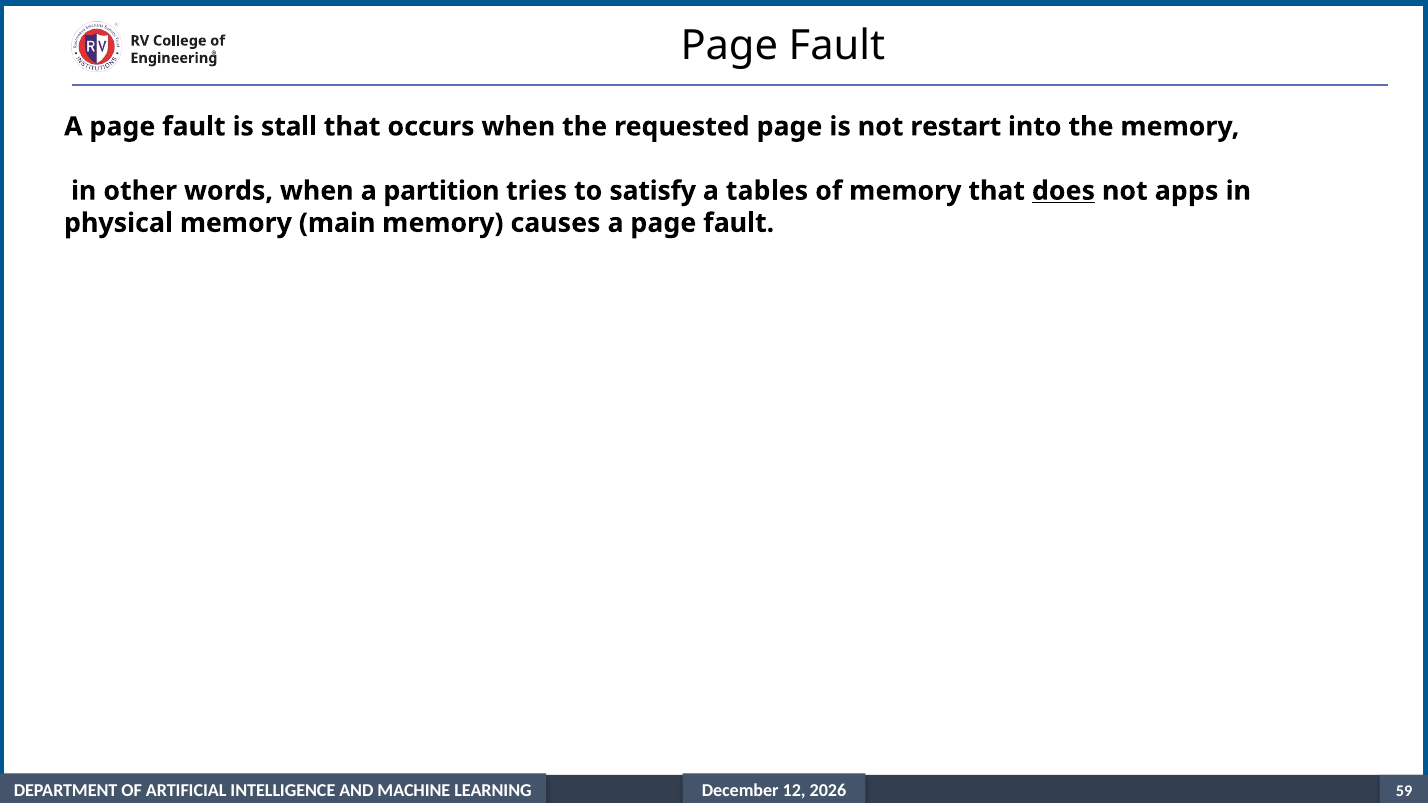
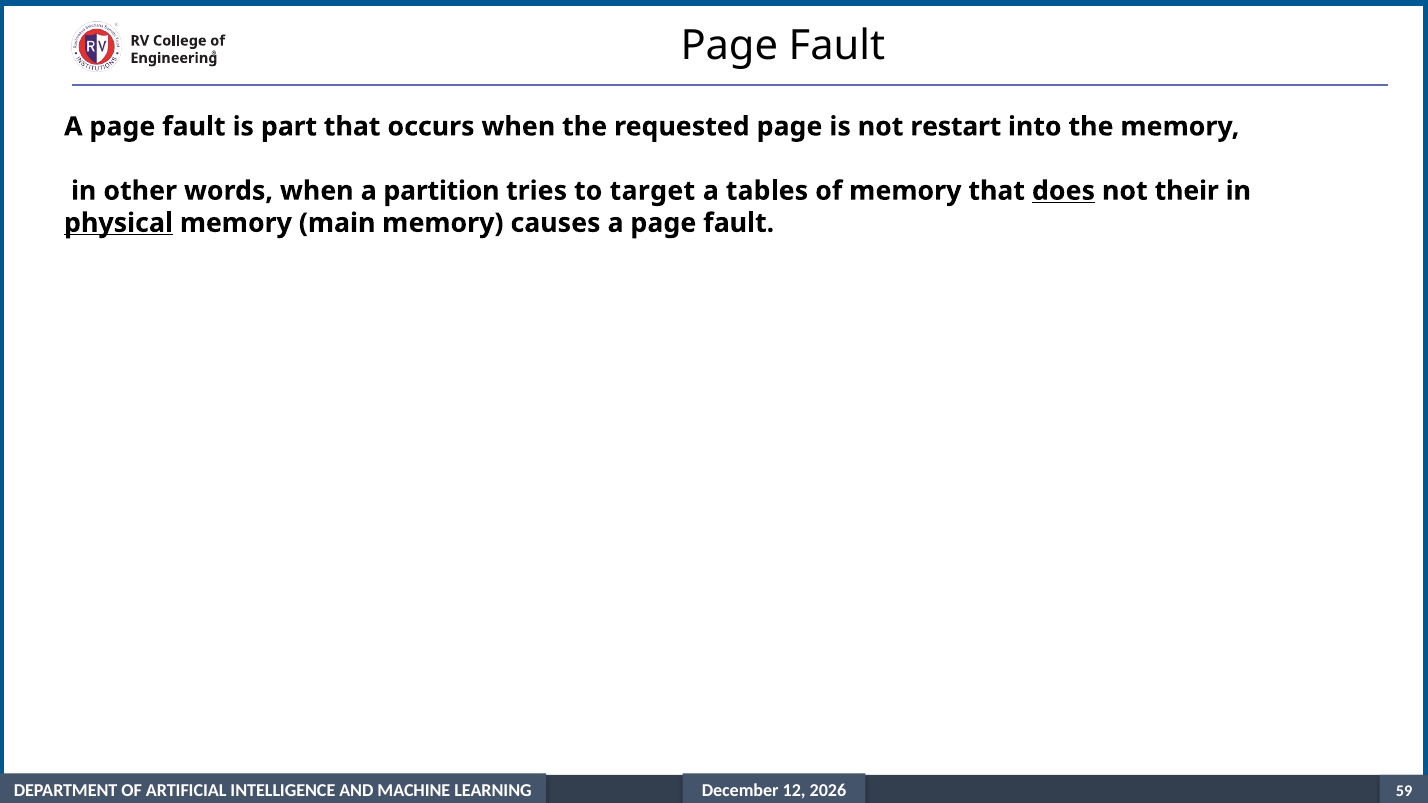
stall: stall -> part
satisfy: satisfy -> target
apps: apps -> their
physical underline: none -> present
